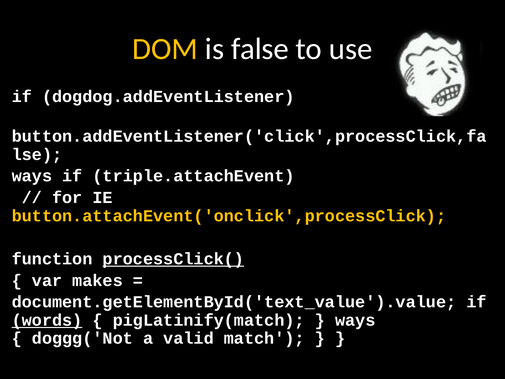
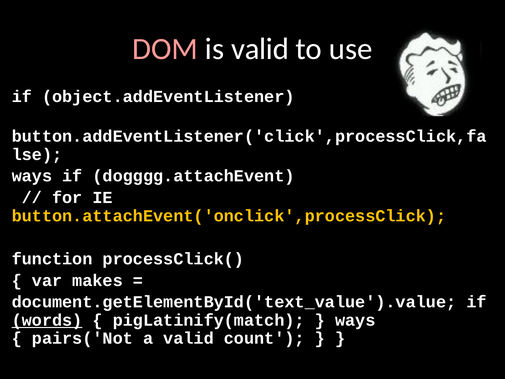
DOM colour: yellow -> pink
is false: false -> valid
dogdog.addEventListener: dogdog.addEventListener -> object.addEventListener
triple.attachEvent: triple.attachEvent -> dogggg.attachEvent
processClick( underline: present -> none
doggg('Not: doggg('Not -> pairs('Not
match: match -> count
